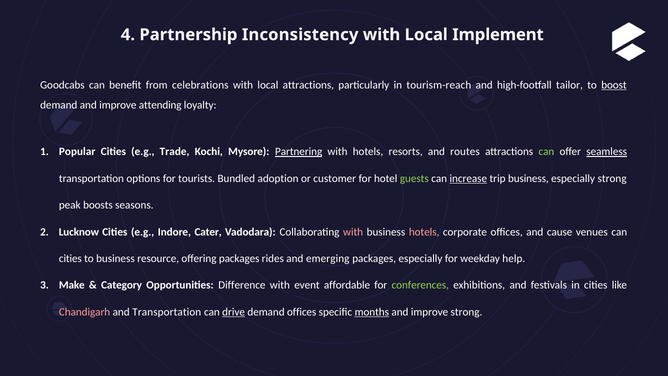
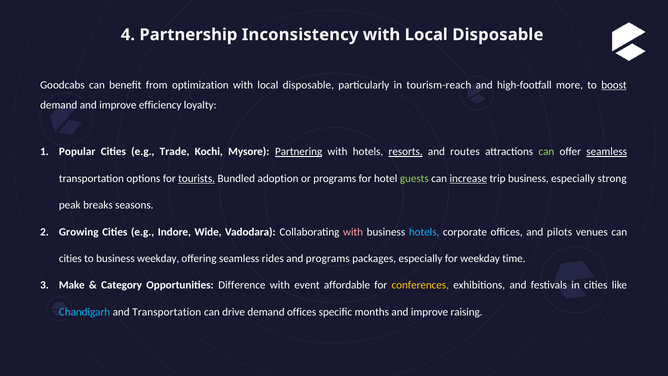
Implement at (498, 35): Implement -> Disposable
celebrations: celebrations -> optimization
attractions at (308, 85): attractions -> disposable
tailor: tailor -> more
attending: attending -> efficiency
resorts underline: none -> present
tourists underline: none -> present
or customer: customer -> programs
boosts: boosts -> breaks
Lucknow: Lucknow -> Growing
Cater: Cater -> Wide
hotels at (424, 232) colour: pink -> light blue
cause: cause -> pilots
business resource: resource -> weekday
offering packages: packages -> seamless
and emerging: emerging -> programs
help: help -> time
conferences colour: light green -> yellow
Chandigarh colour: pink -> light blue
drive underline: present -> none
months underline: present -> none
improve strong: strong -> raising
